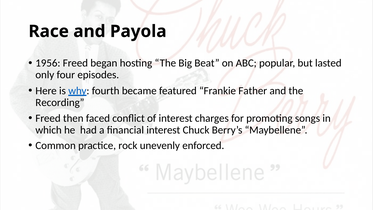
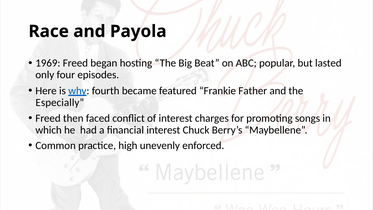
1956: 1956 -> 1969
Recording: Recording -> Especially
rock: rock -> high
